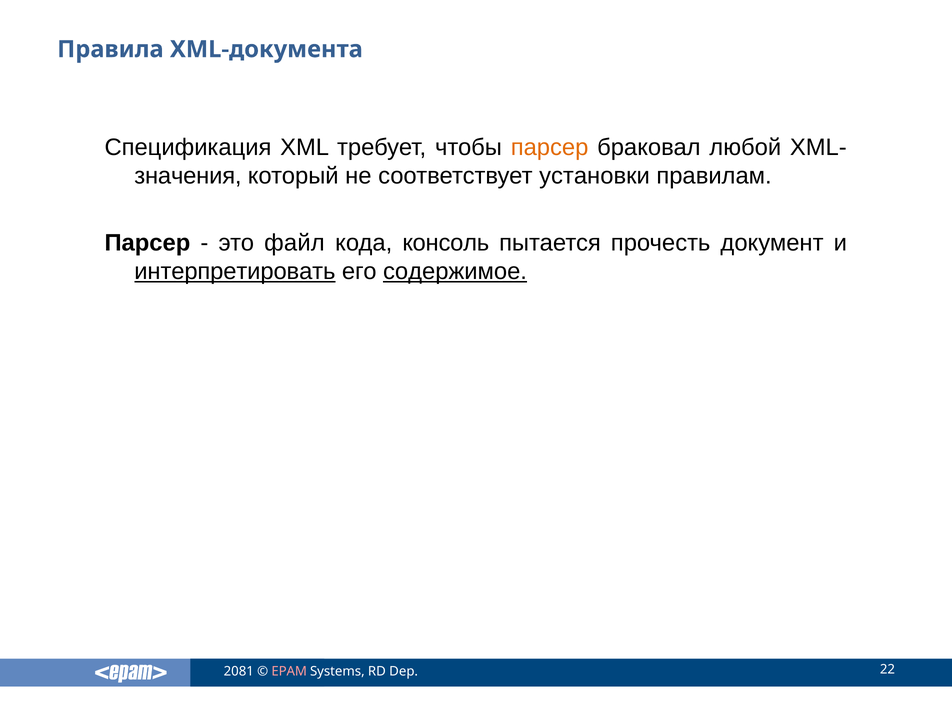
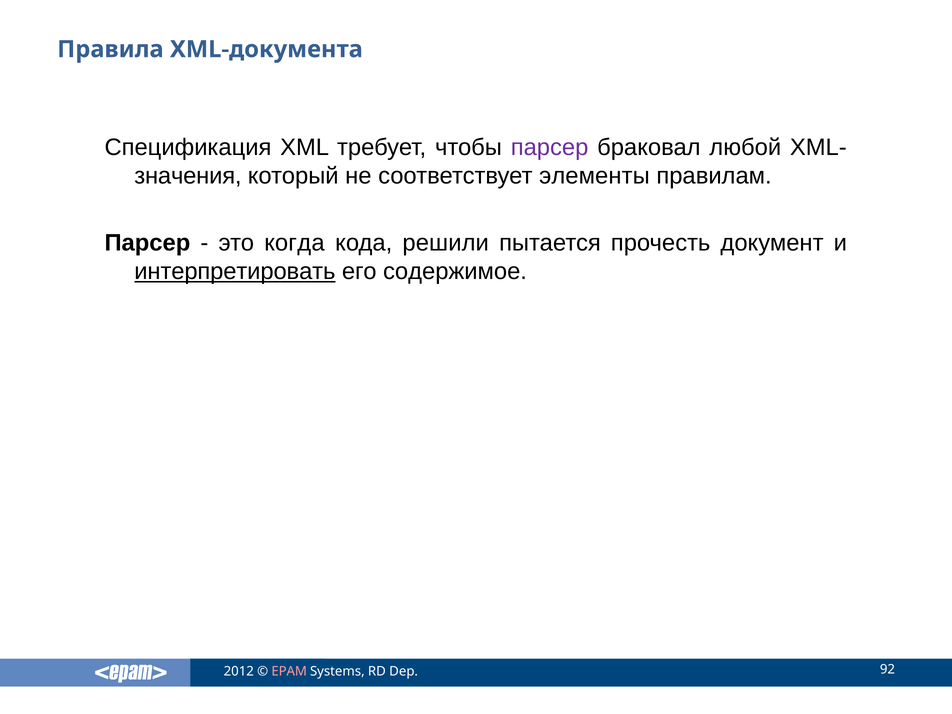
парсер at (550, 148) colour: orange -> purple
установки: установки -> элементы
файл: файл -> когда
консоль: консоль -> решили
содержимое underline: present -> none
2081: 2081 -> 2012
22: 22 -> 92
